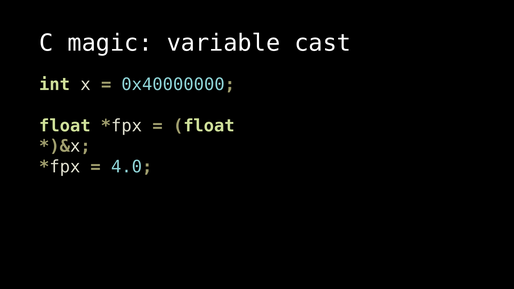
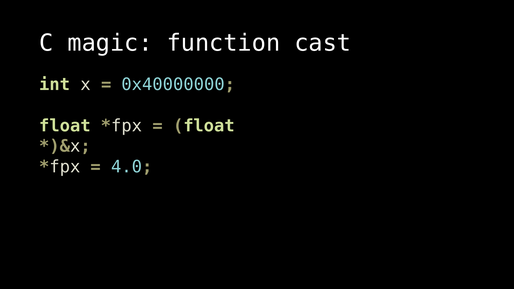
variable: variable -> function
